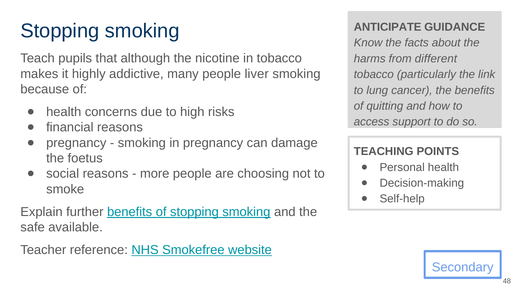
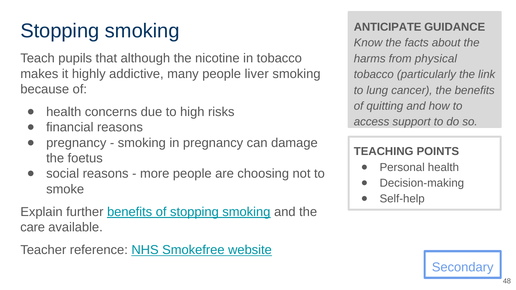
different: different -> physical
safe: safe -> care
